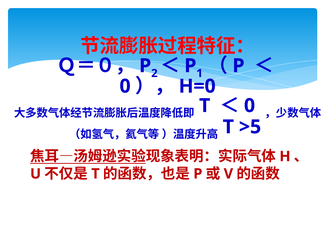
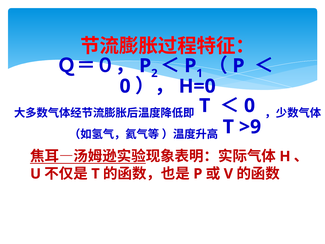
>5: >5 -> >9
